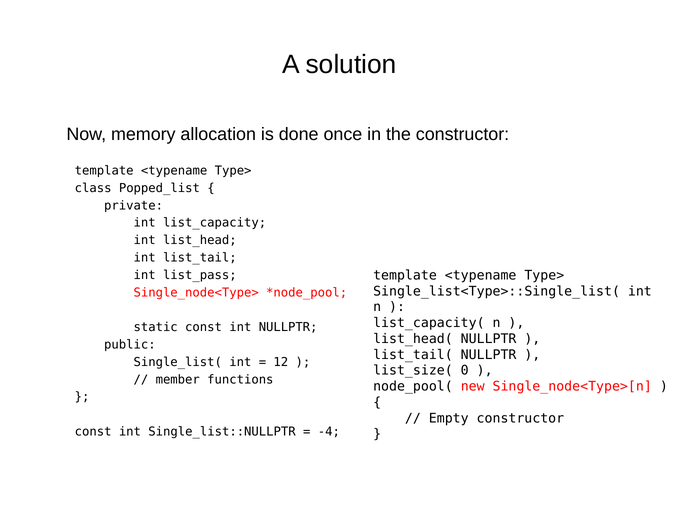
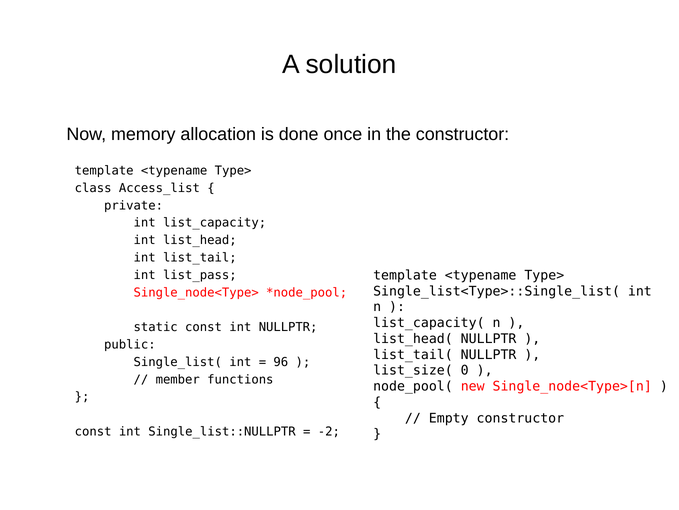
Popped_list: Popped_list -> Access_list
12: 12 -> 96
-4: -4 -> -2
